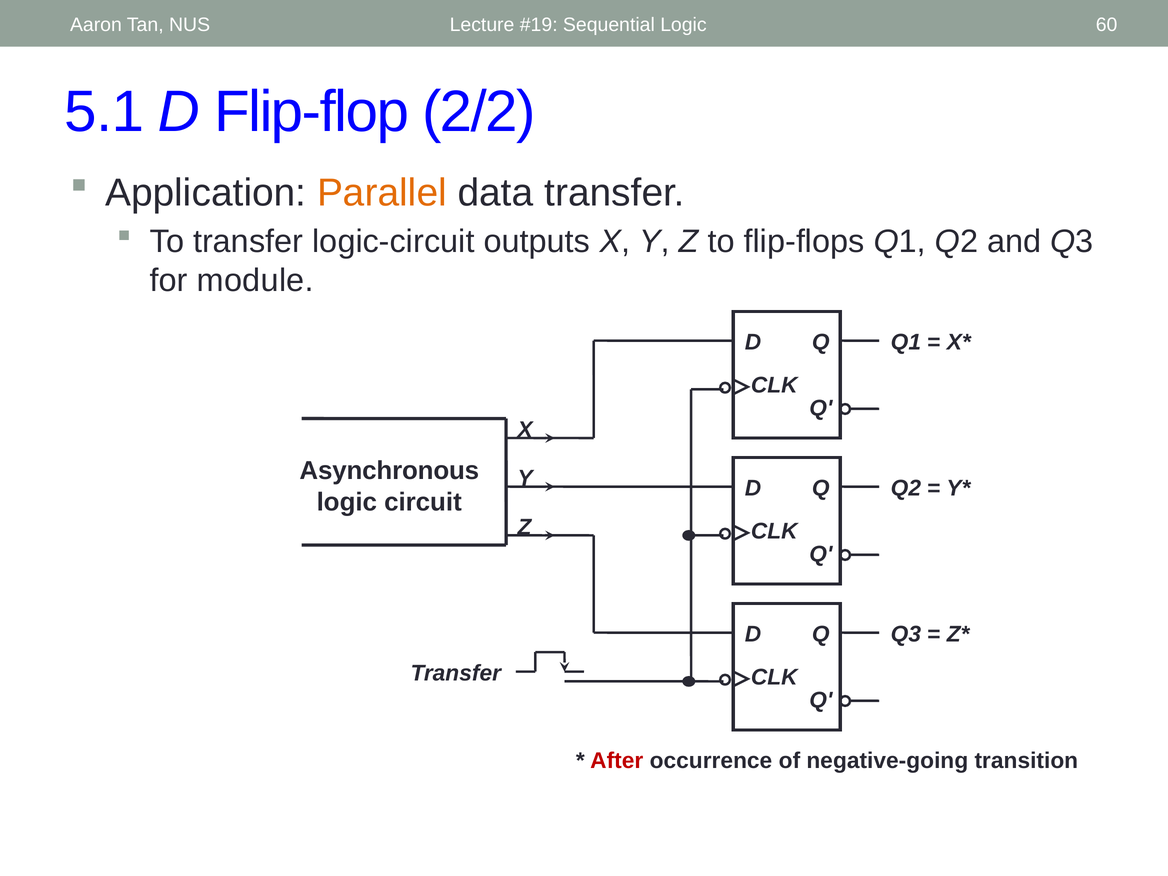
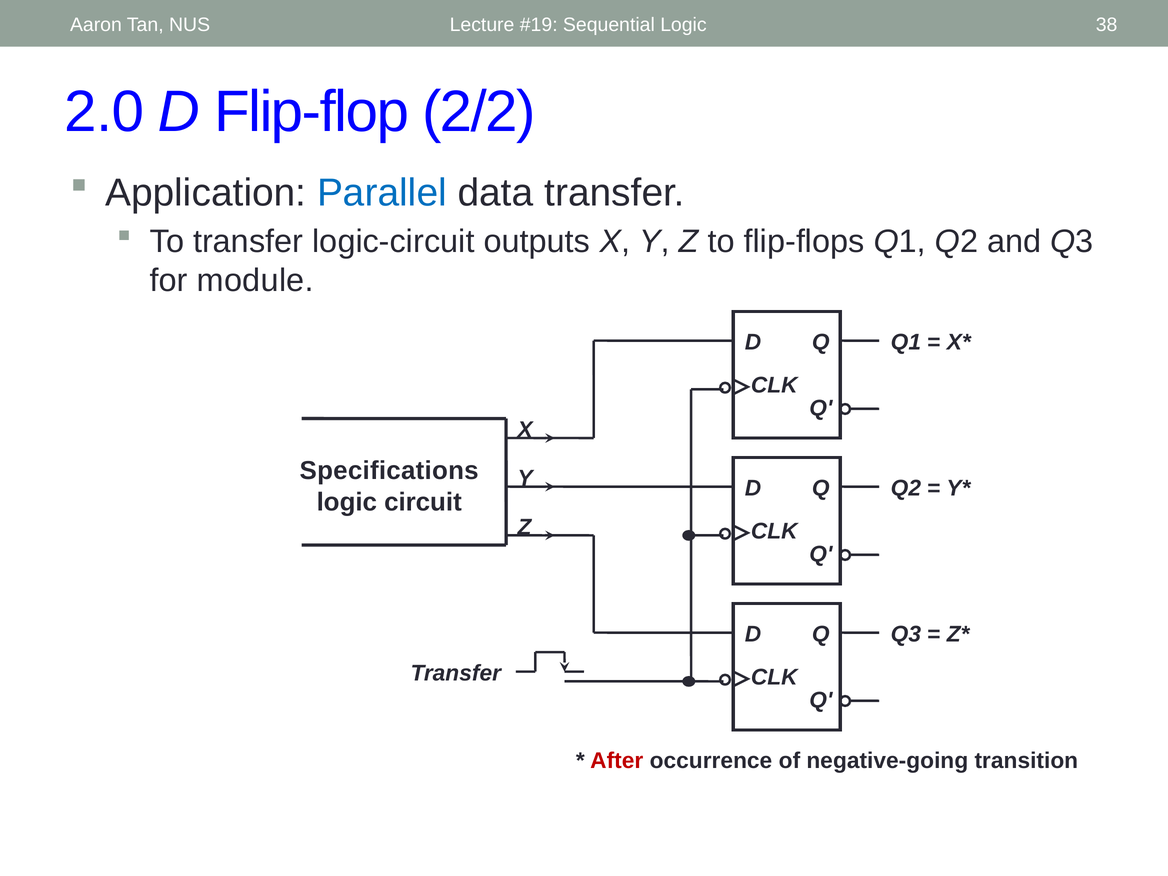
60: 60 -> 38
5.1: 5.1 -> 2.0
Parallel colour: orange -> blue
Asynchronous: Asynchronous -> Specifications
